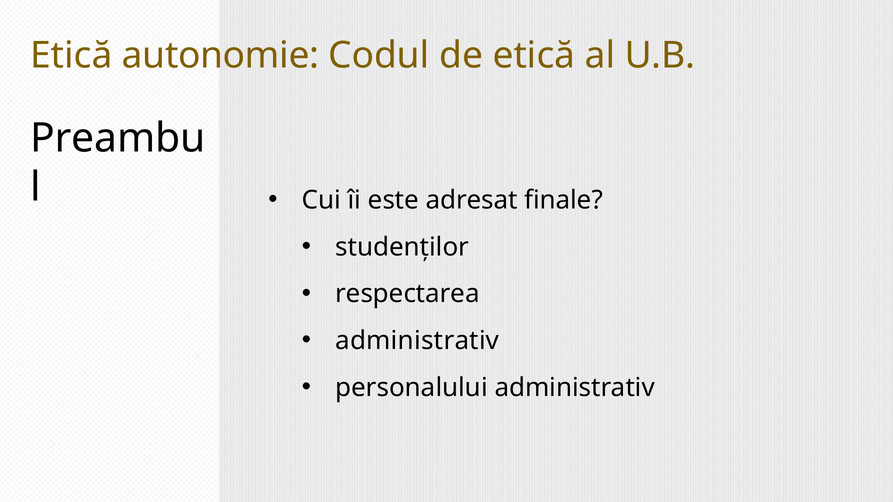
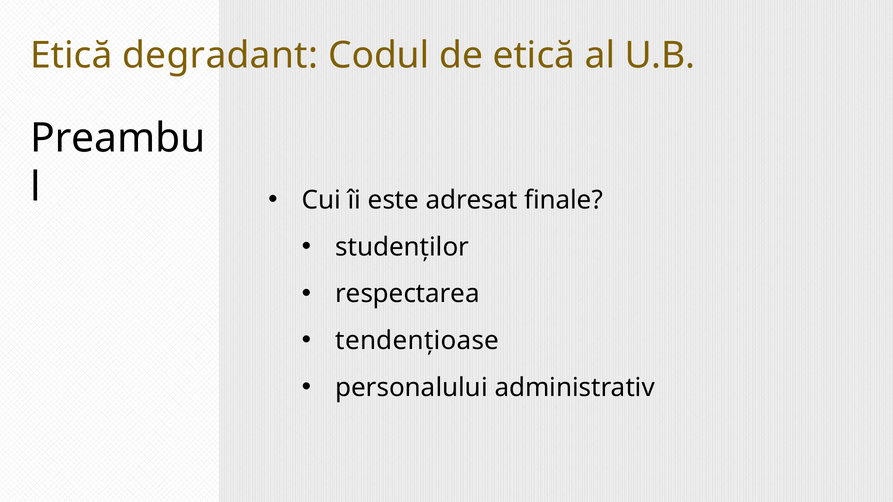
autonomie: autonomie -> degradant
administrativ at (417, 341): administrativ -> tendențioase
